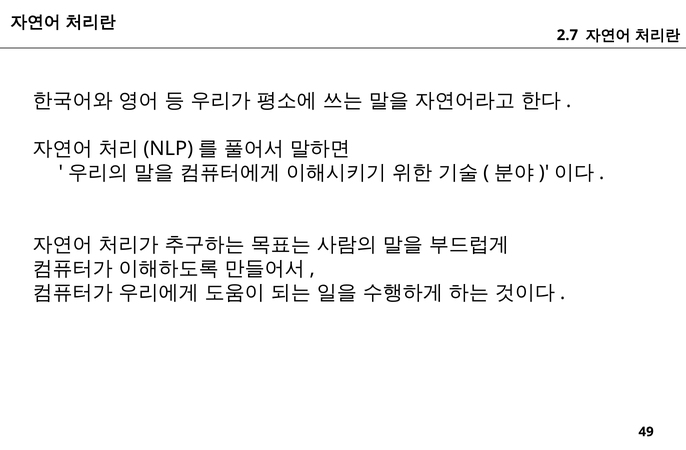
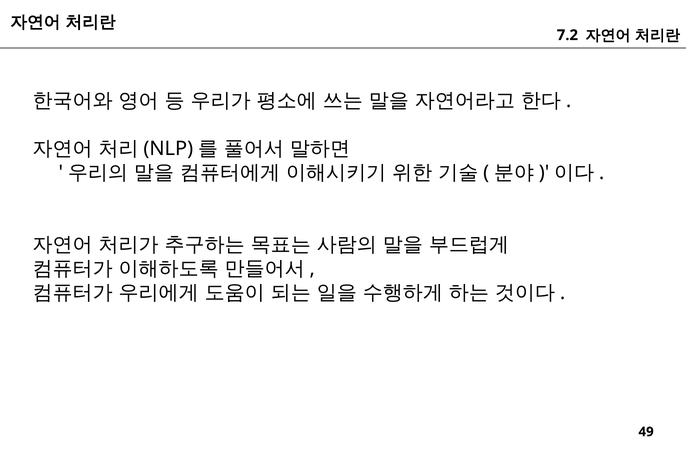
2.7: 2.7 -> 7.2
